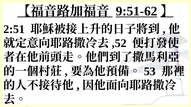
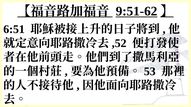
2:51: 2:51 -> 6:51
